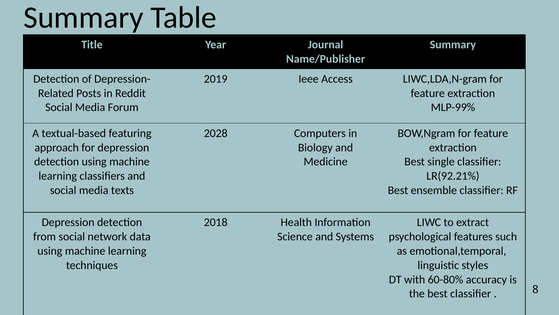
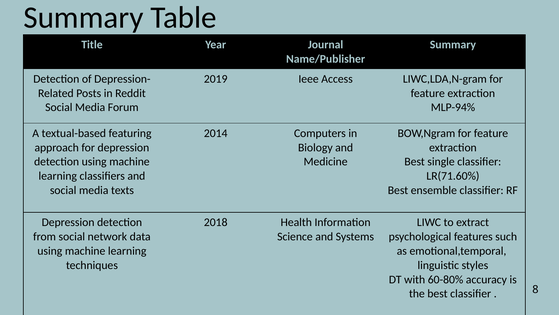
MLP-99%: MLP-99% -> MLP-94%
2028: 2028 -> 2014
LR(92.21%: LR(92.21% -> LR(71.60%
